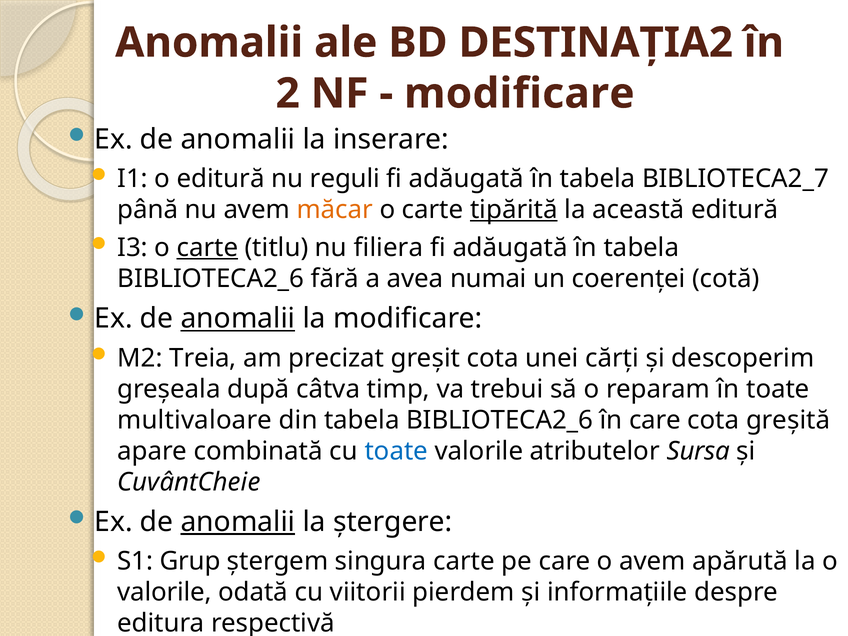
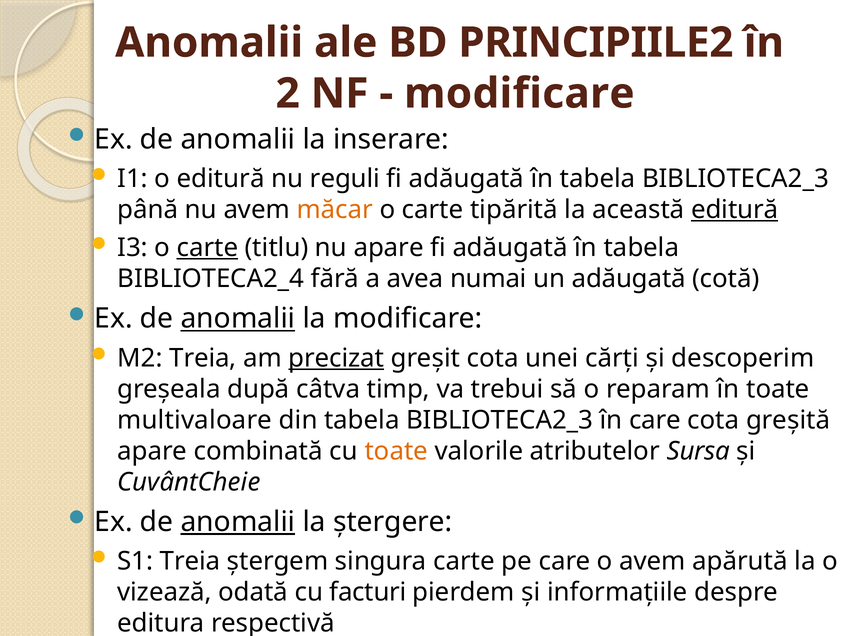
DESTINAŢIA2: DESTINAŢIA2 -> PRINCIPIILE2
în tabela BIBLIOTECA2_7: BIBLIOTECA2_7 -> BIBLIOTECA2_3
tipărită underline: present -> none
editură at (735, 210) underline: none -> present
nu filiera: filiera -> apare
BIBLIOTECA2_6 at (211, 279): BIBLIOTECA2_6 -> BIBLIOTECA2_4
un coerenţei: coerenţei -> adăugată
precizat underline: none -> present
din tabela BIBLIOTECA2_6: BIBLIOTECA2_6 -> BIBLIOTECA2_3
toate at (396, 451) colour: blue -> orange
S1 Grup: Grup -> Treia
valorile at (164, 592): valorile -> vizează
viitorii: viitorii -> facturi
